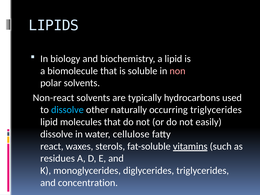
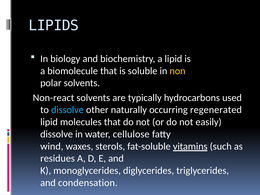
non colour: pink -> yellow
occurring triglycerides: triglycerides -> regenerated
react: react -> wind
concentration: concentration -> condensation
